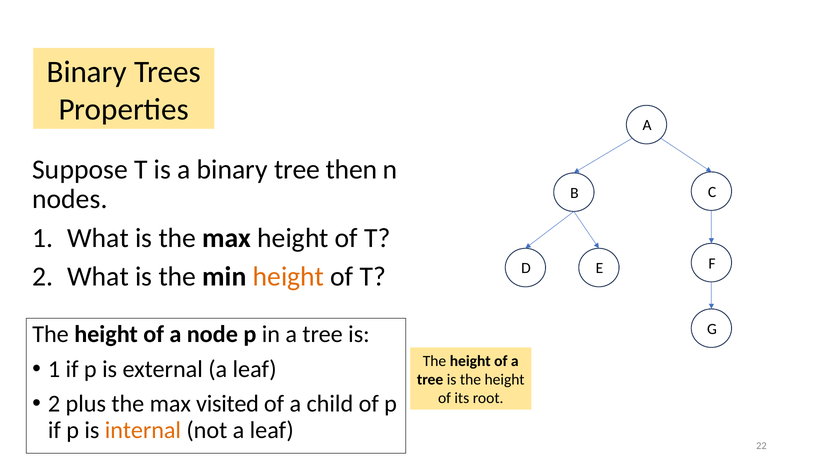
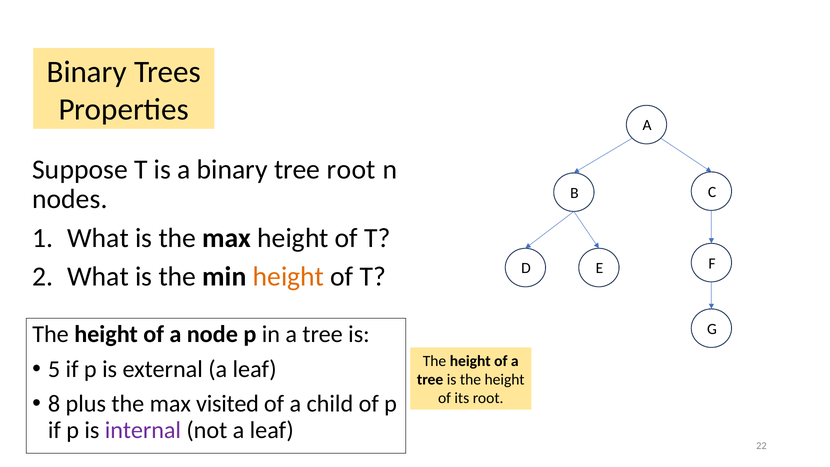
tree then: then -> root
1 at (54, 369): 1 -> 5
2 at (54, 404): 2 -> 8
internal colour: orange -> purple
